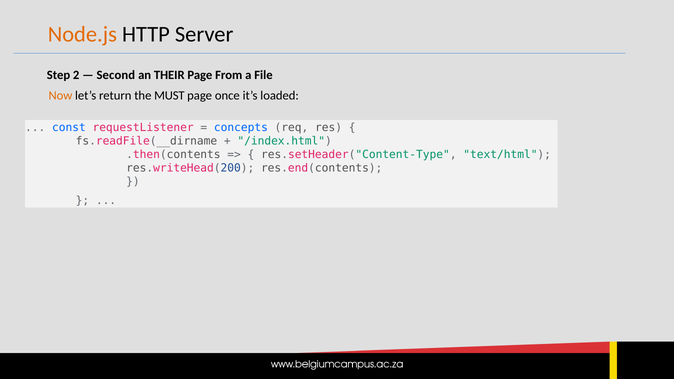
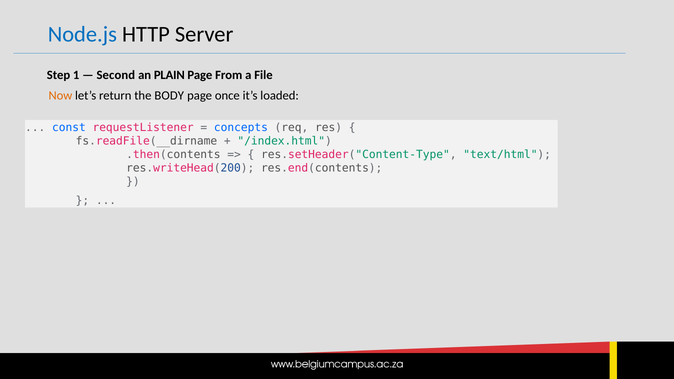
Node.js colour: orange -> blue
2: 2 -> 1
THEIR: THEIR -> PLAIN
MUST: MUST -> BODY
